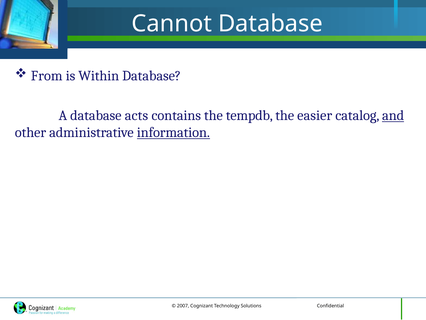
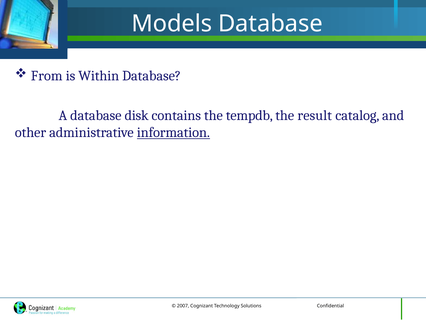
Cannot: Cannot -> Models
acts: acts -> disk
easier: easier -> result
and underline: present -> none
